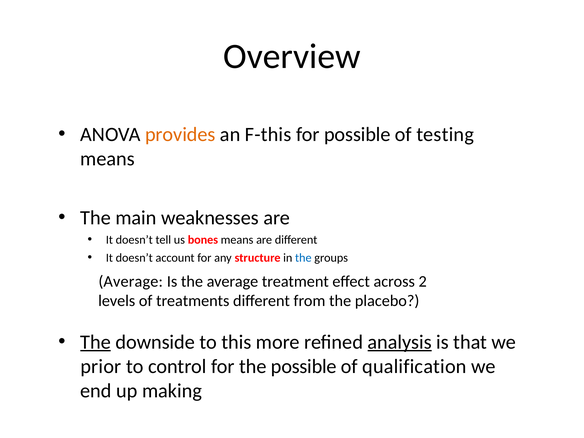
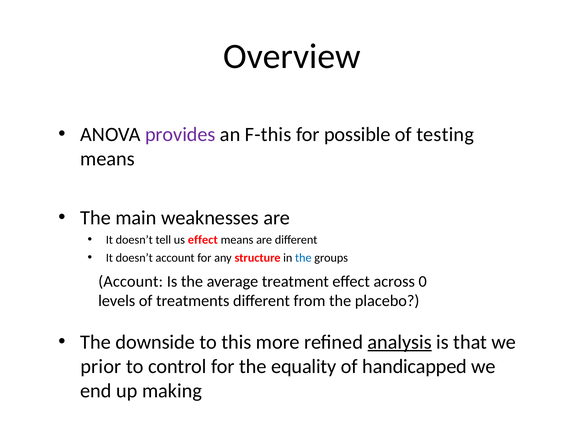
provides colour: orange -> purple
us bones: bones -> effect
Average at (131, 281): Average -> Account
2: 2 -> 0
The at (96, 342) underline: present -> none
the possible: possible -> equality
qualification: qualification -> handicapped
